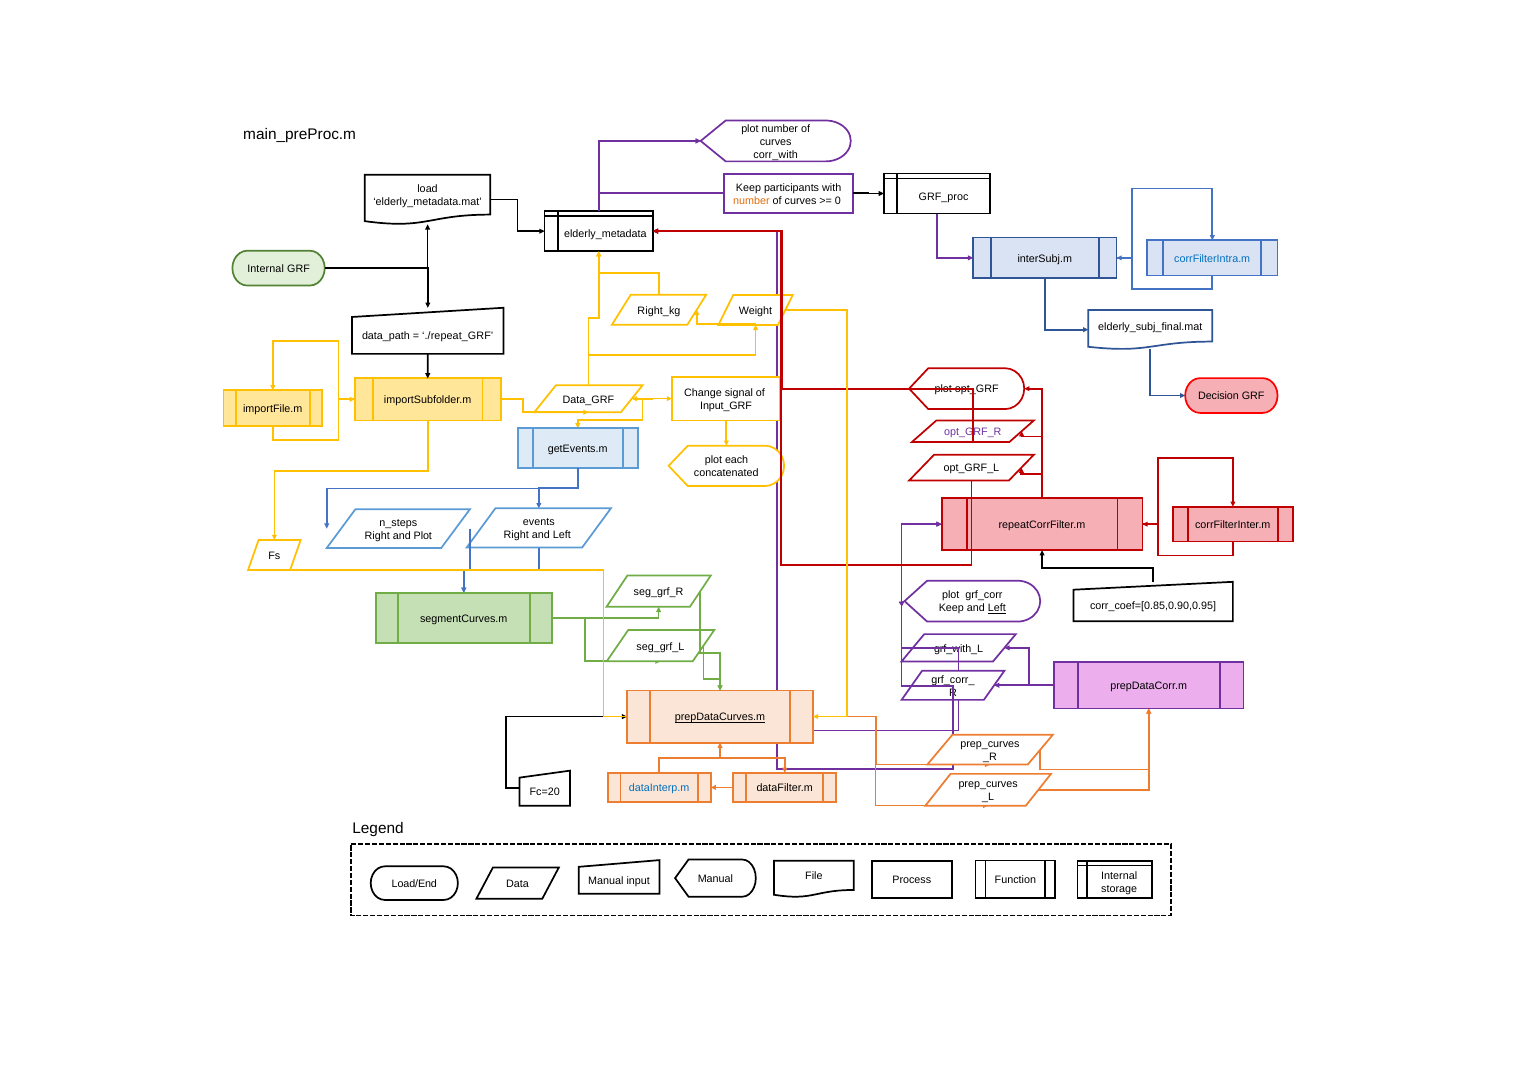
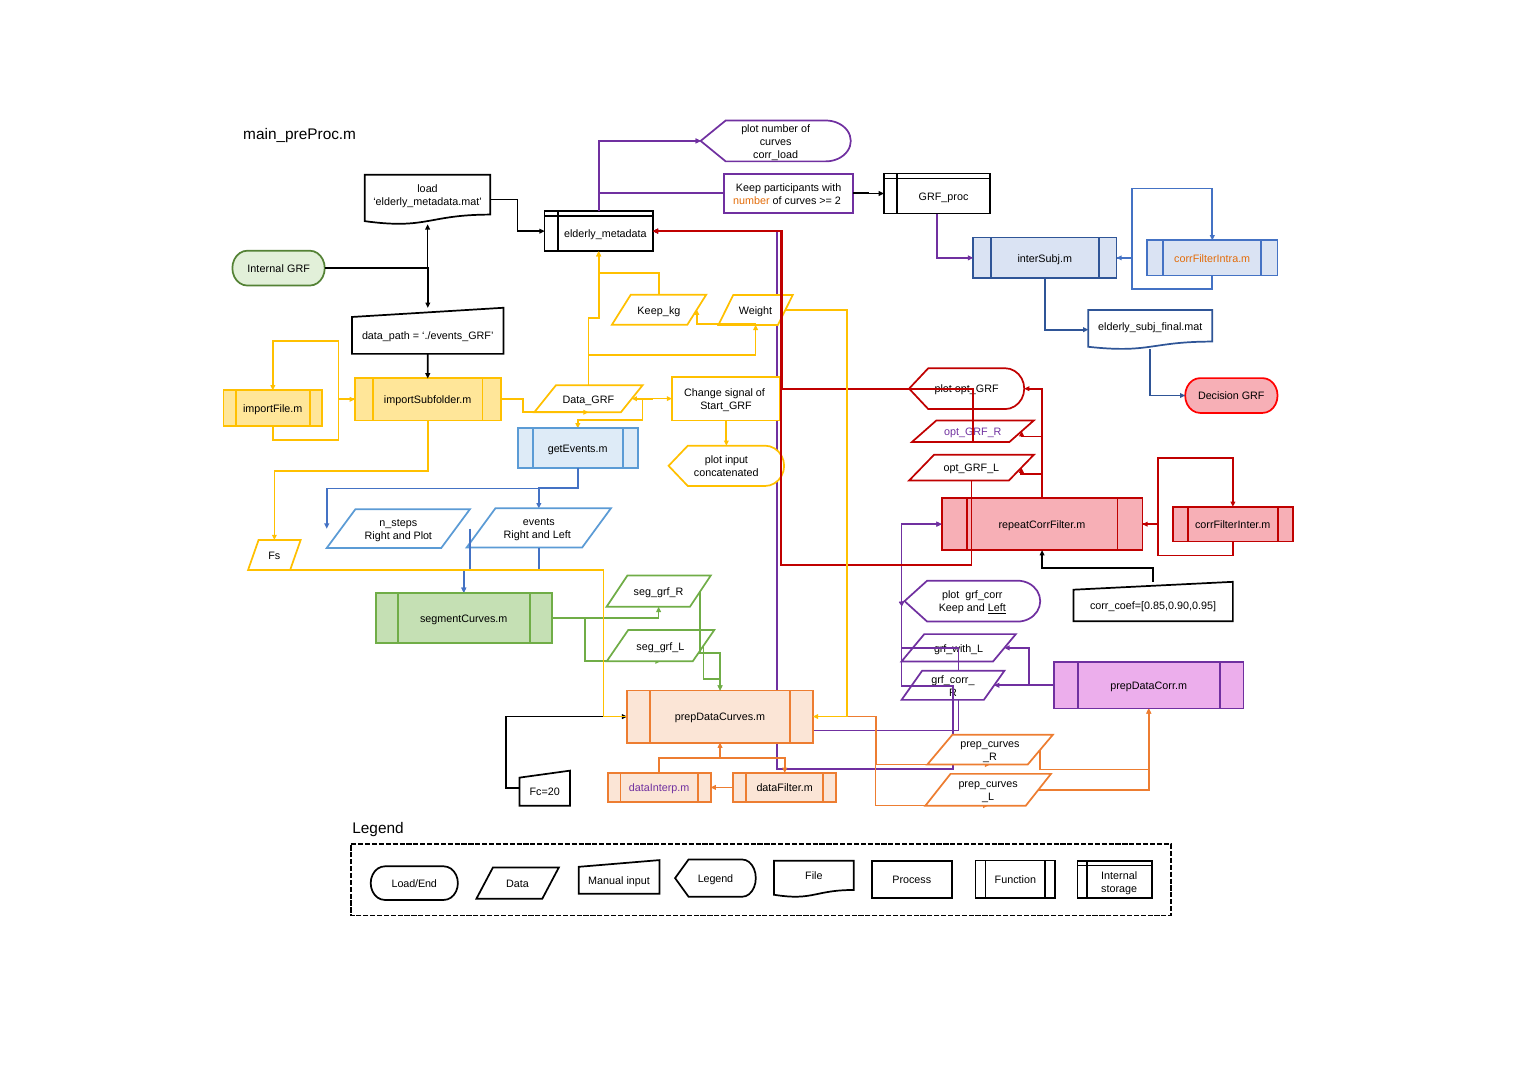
corr_with: corr_with -> corr_load
0: 0 -> 2
corrFilterIntra.m colour: blue -> orange
Right_kg: Right_kg -> Keep_kg
./repeat_GRF: ./repeat_GRF -> ./events_GRF
Input_GRF: Input_GRF -> Start_GRF
plot each: each -> input
prepDataCurves.m underline: present -> none
dataInterp.m colour: blue -> purple
Manual at (715, 879): Manual -> Legend
